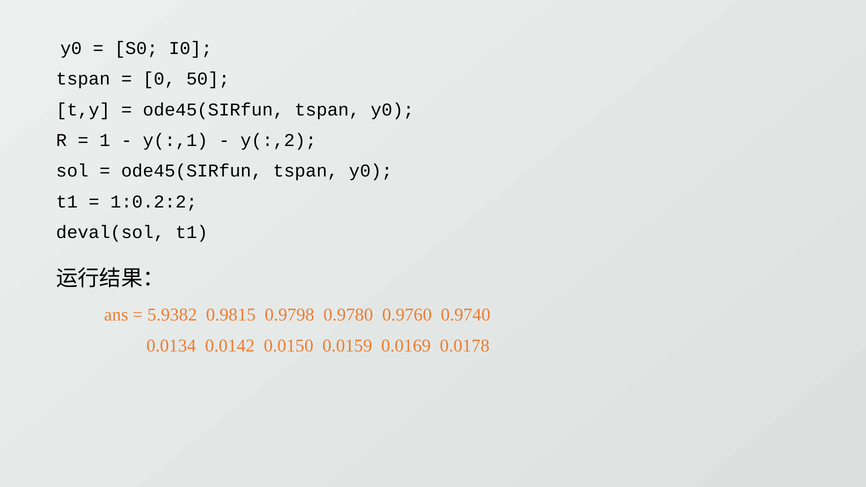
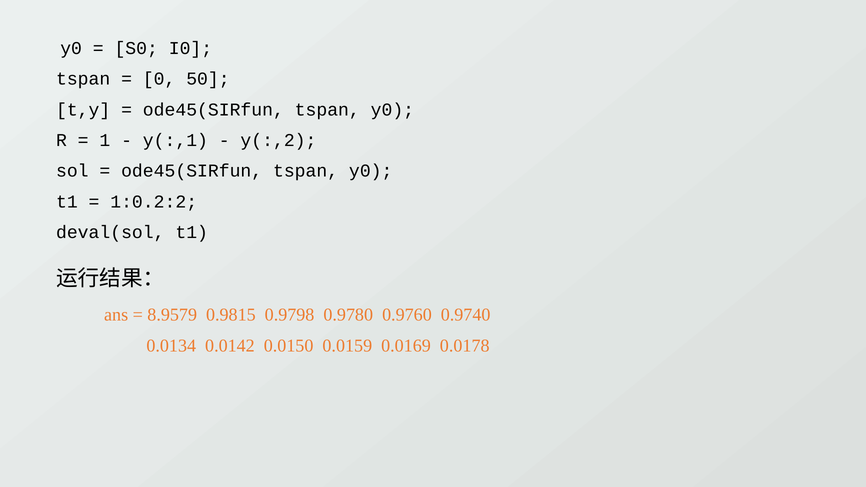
5.9382: 5.9382 -> 8.9579
